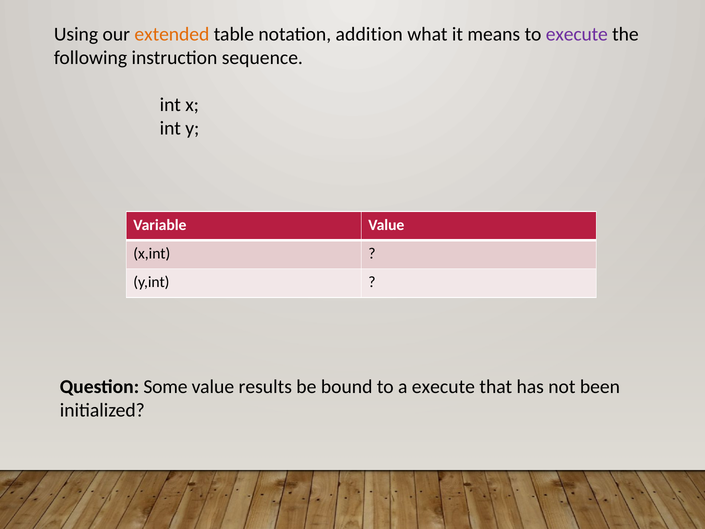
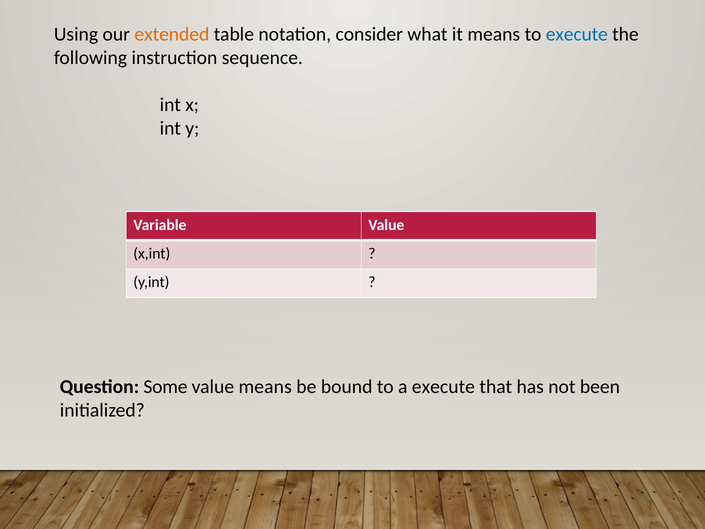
addition: addition -> consider
execute at (577, 34) colour: purple -> blue
value results: results -> means
